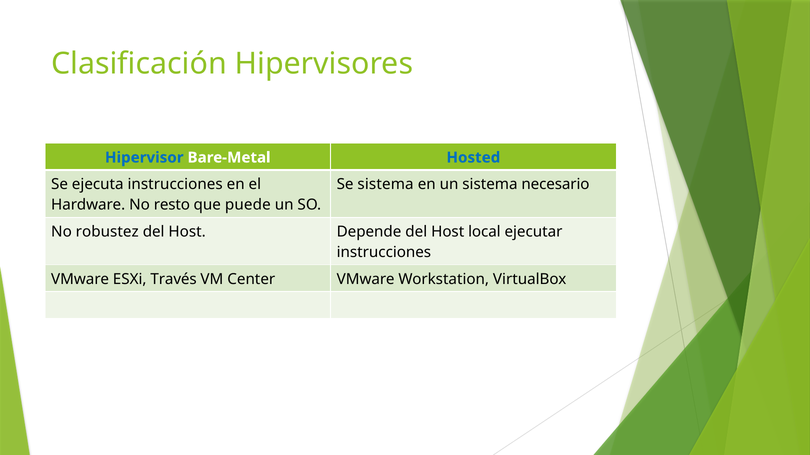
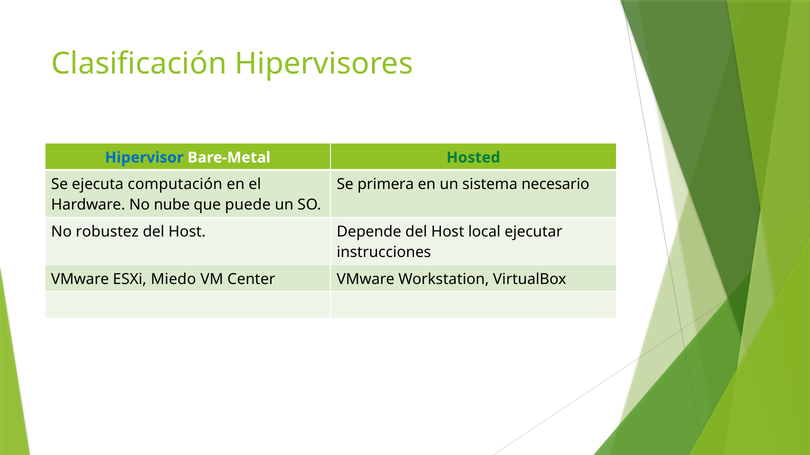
Hosted colour: blue -> green
ejecuta instrucciones: instrucciones -> computación
Se sistema: sistema -> primera
resto: resto -> nube
Través: Través -> Miedo
